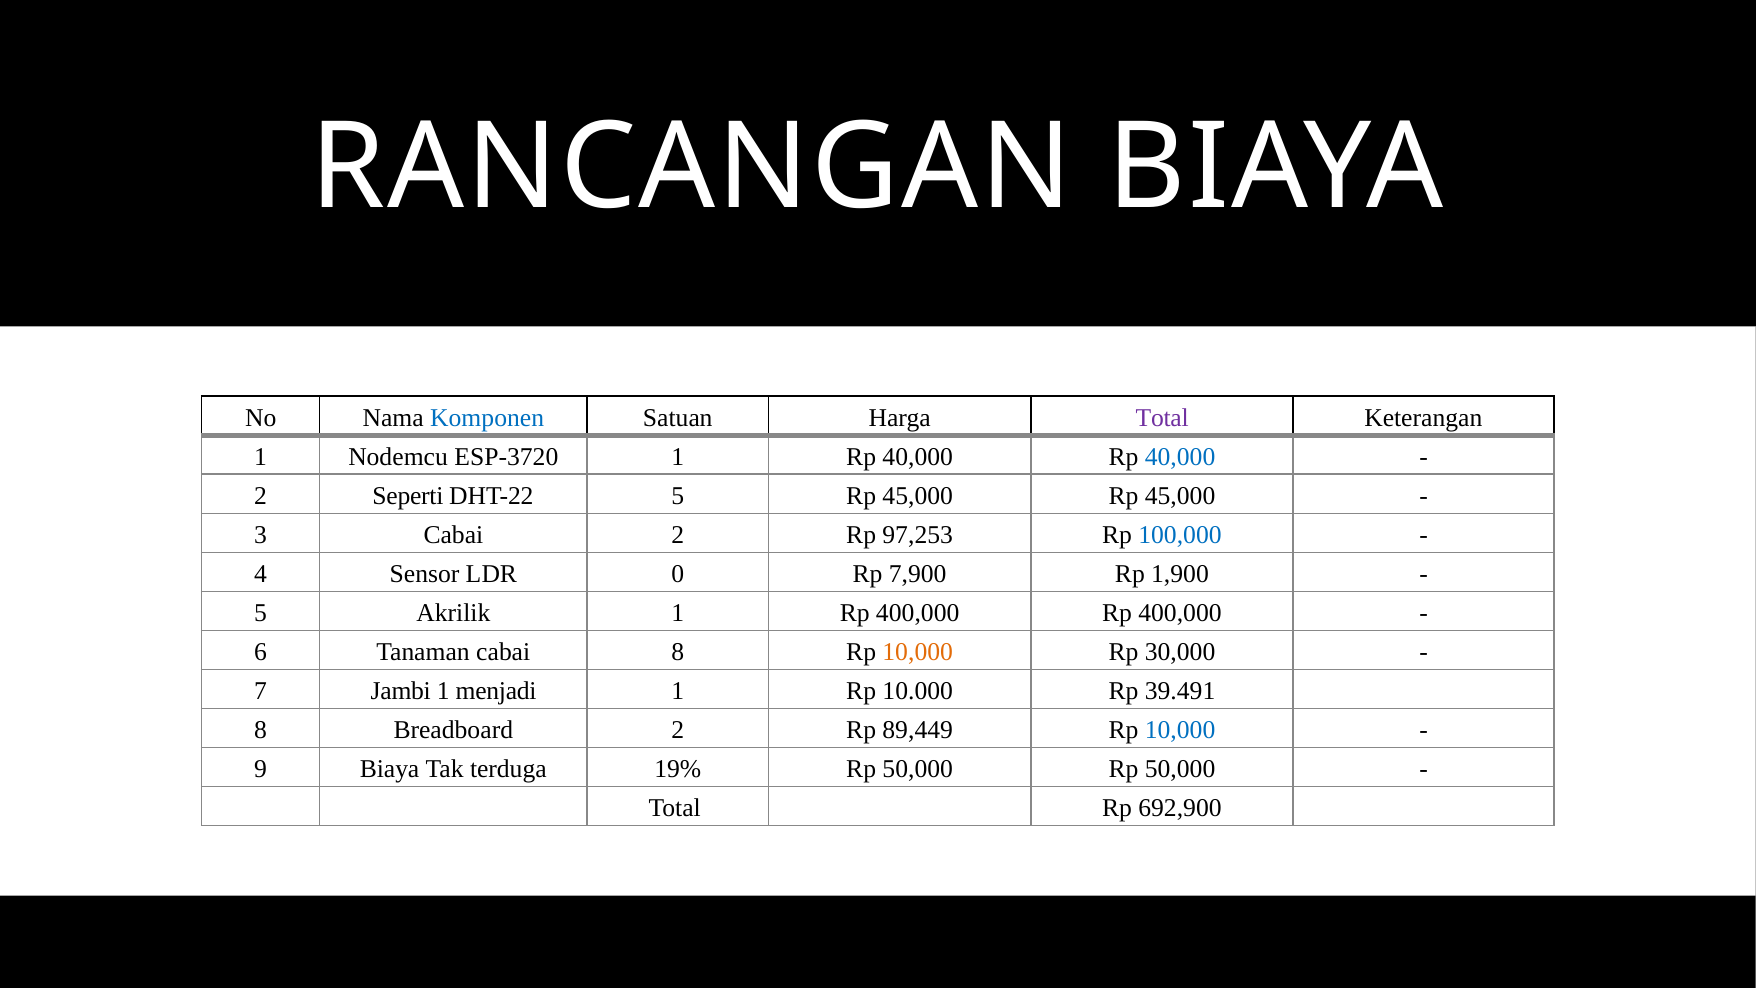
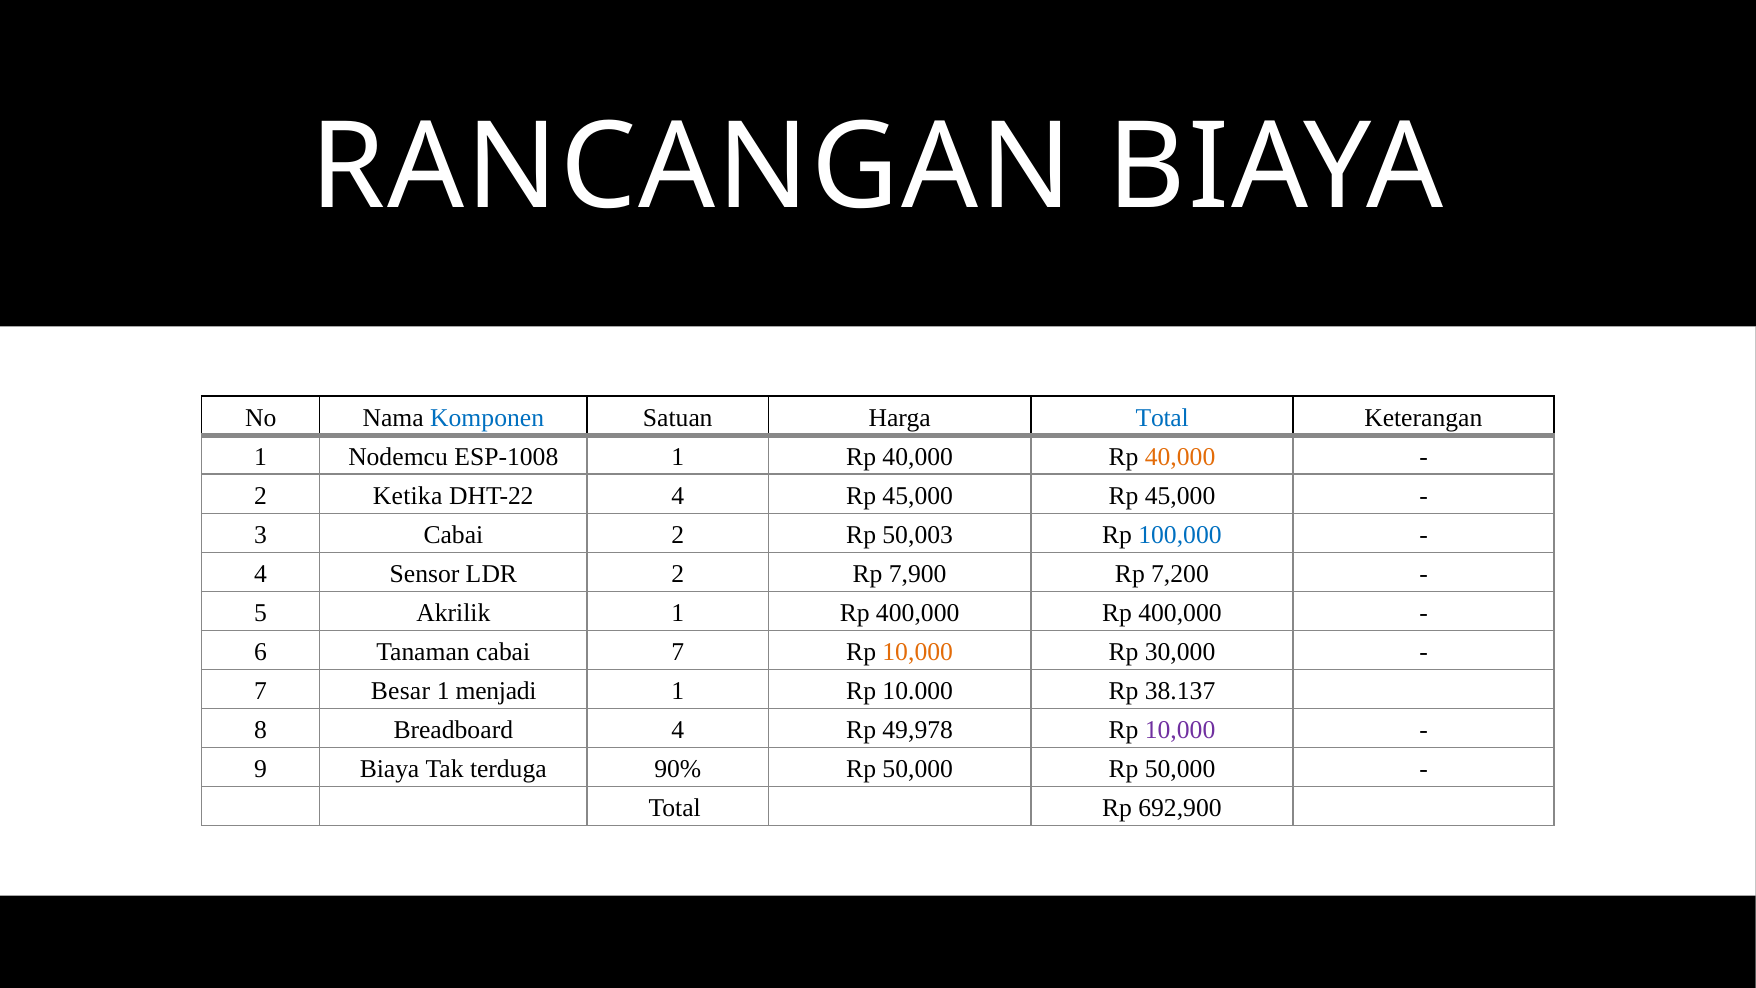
Total at (1162, 418) colour: purple -> blue
ESP-3720: ESP-3720 -> ESP-1008
40,000 at (1180, 457) colour: blue -> orange
Seperti: Seperti -> Ketika
DHT-22 5: 5 -> 4
97,253: 97,253 -> 50,003
LDR 0: 0 -> 2
1,900: 1,900 -> 7,200
cabai 8: 8 -> 7
Jambi: Jambi -> Besar
39.491: 39.491 -> 38.137
Breadboard 2: 2 -> 4
89,449: 89,449 -> 49,978
10,000 at (1180, 730) colour: blue -> purple
19%: 19% -> 90%
